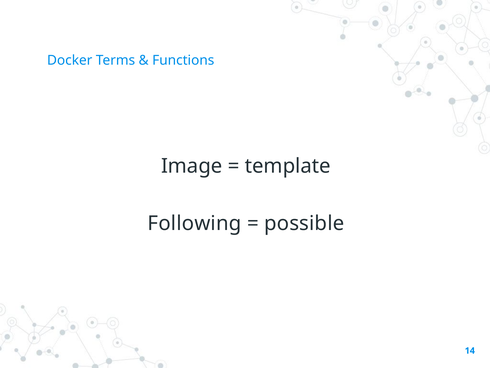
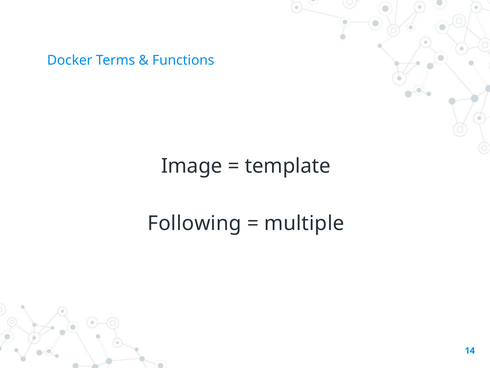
possible: possible -> multiple
